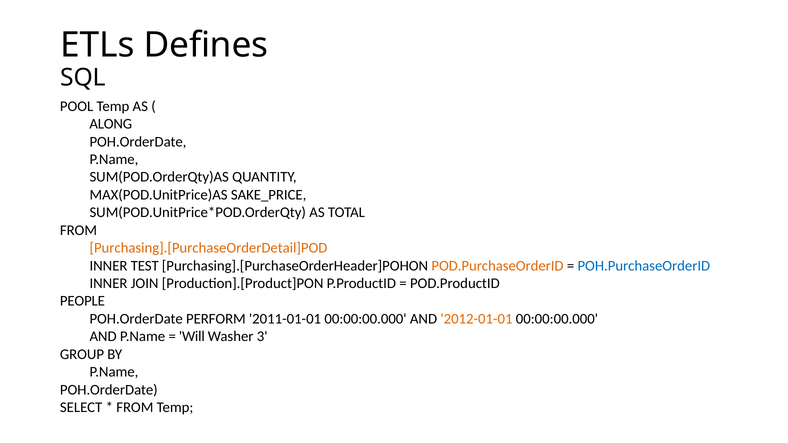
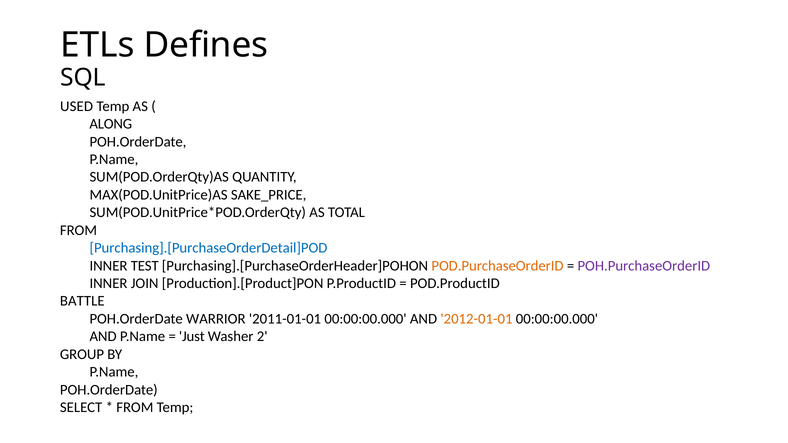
POOL: POOL -> USED
Purchasing].[PurchaseOrderDetail]POD colour: orange -> blue
POH.PurchaseOrderID colour: blue -> purple
PEOPLE: PEOPLE -> BATTLE
PERFORM: PERFORM -> WARRIOR
Will: Will -> Just
3: 3 -> 2
